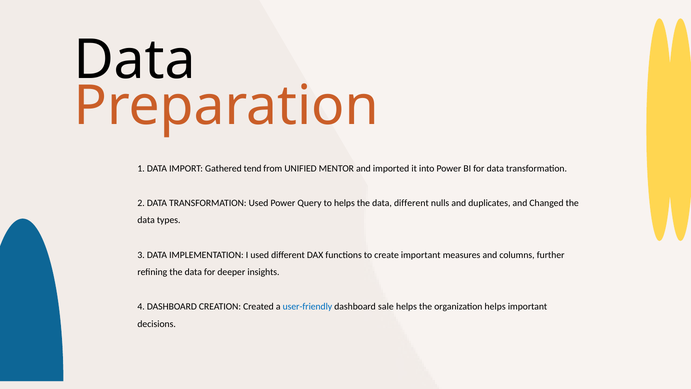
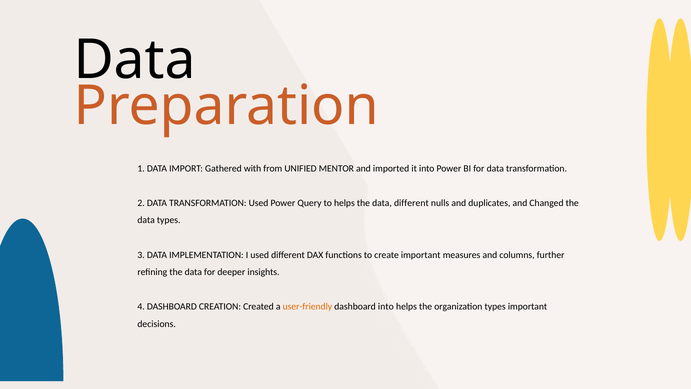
tend: tend -> with
user-friendly colour: blue -> orange
dashboard sale: sale -> into
organization helps: helps -> types
